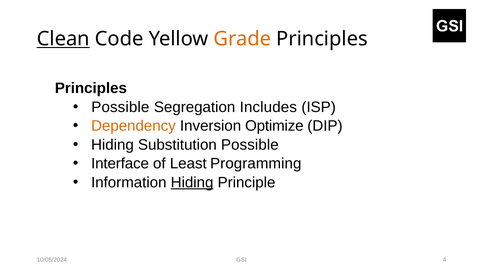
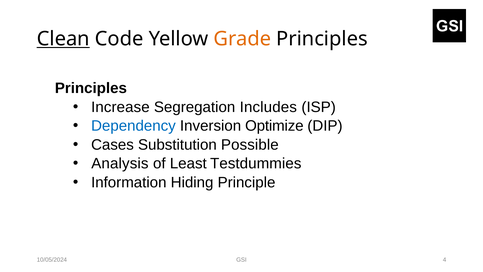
Possible at (120, 107): Possible -> Increase
Dependency colour: orange -> blue
Hiding at (112, 145): Hiding -> Cases
Interface: Interface -> Analysis
Programming: Programming -> Testdummies
Hiding at (192, 182) underline: present -> none
